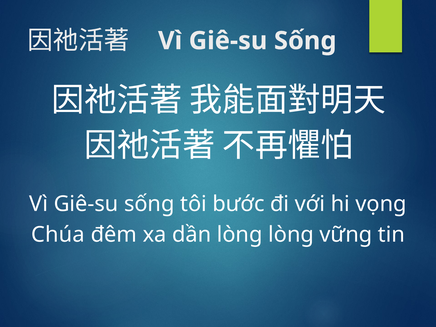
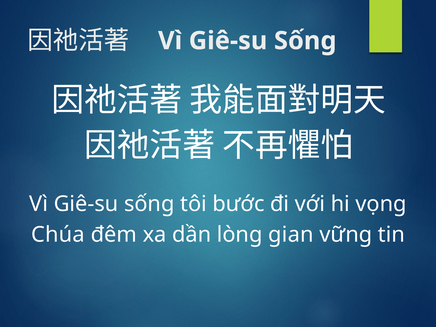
lòng lòng: lòng -> gian
